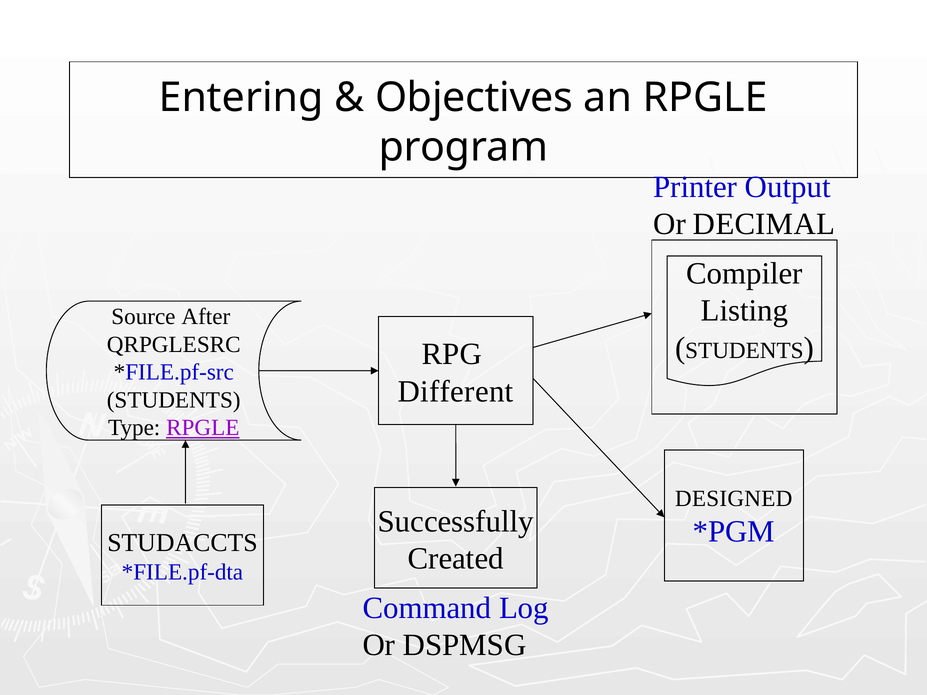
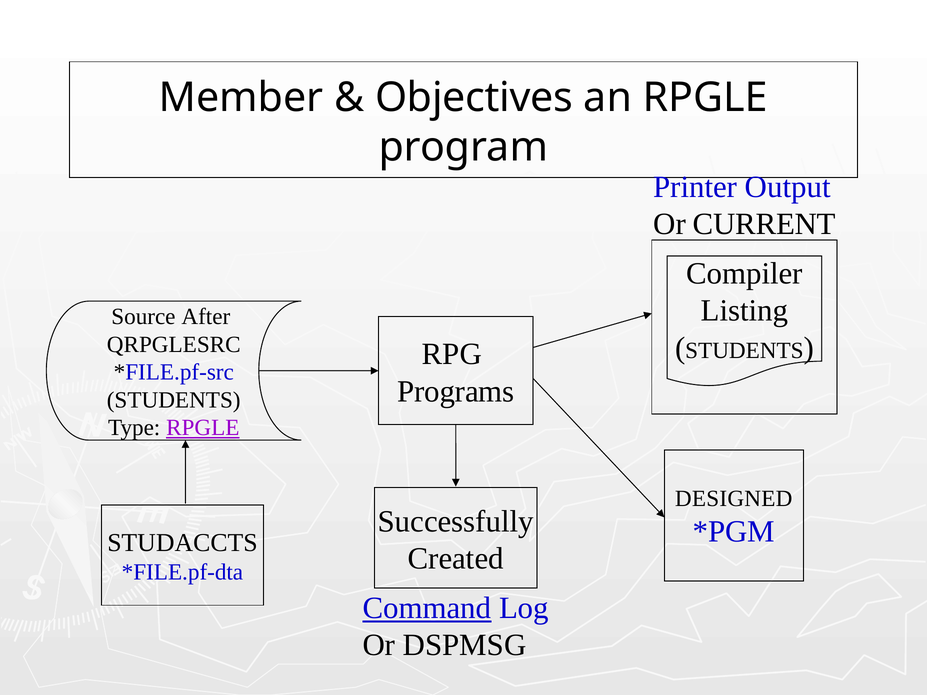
Entering: Entering -> Member
DECIMAL: DECIMAL -> CURRENT
Different: Different -> Programs
Command underline: none -> present
